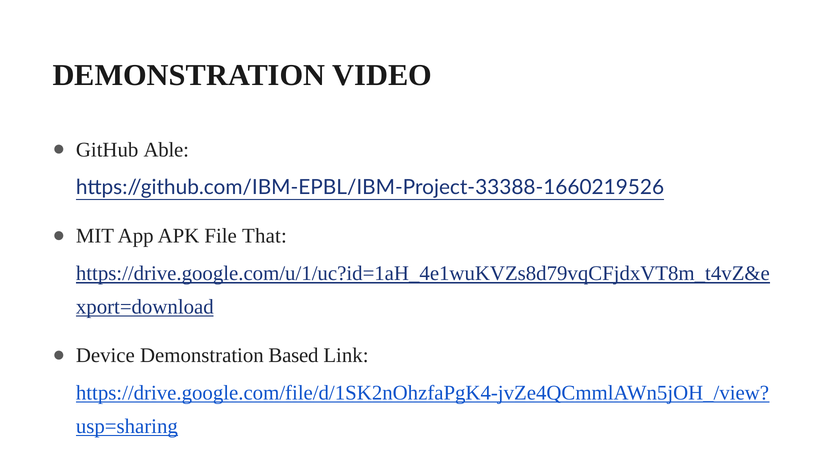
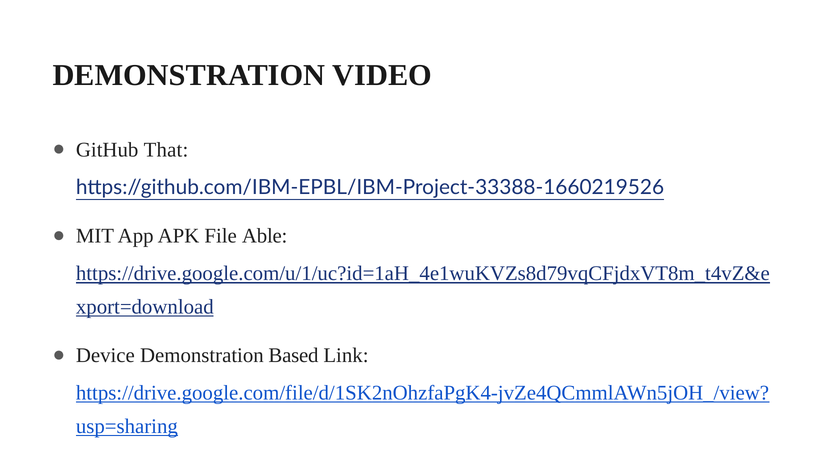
Able: Able -> That
That: That -> Able
